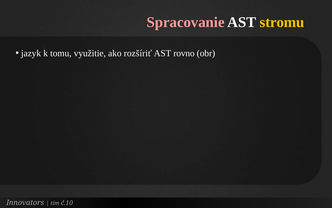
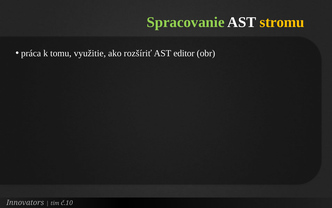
Spracovanie colour: pink -> light green
jazyk: jazyk -> práca
rovno: rovno -> editor
